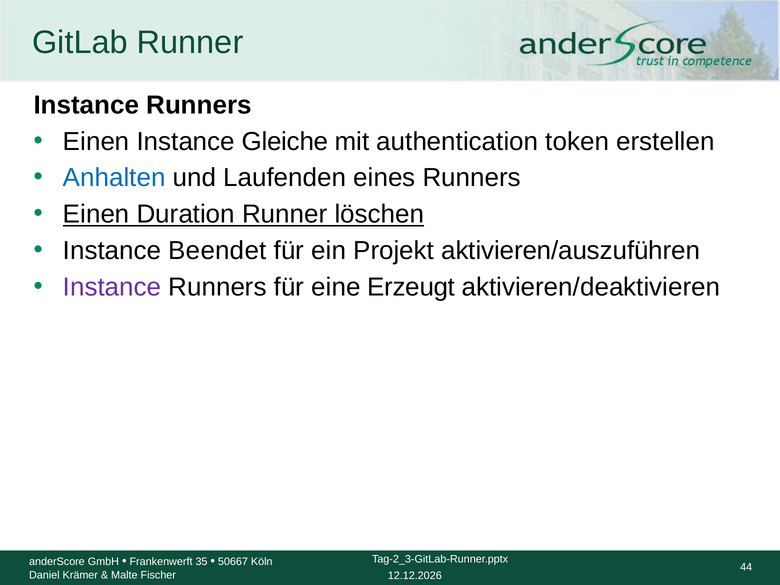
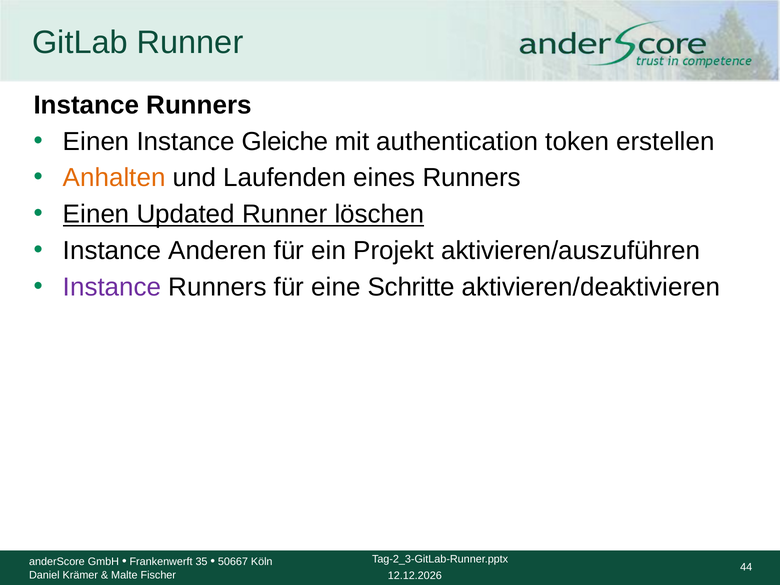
Anhalten colour: blue -> orange
Duration: Duration -> Updated
Beendet: Beendet -> Anderen
Erzeugt: Erzeugt -> Schritte
